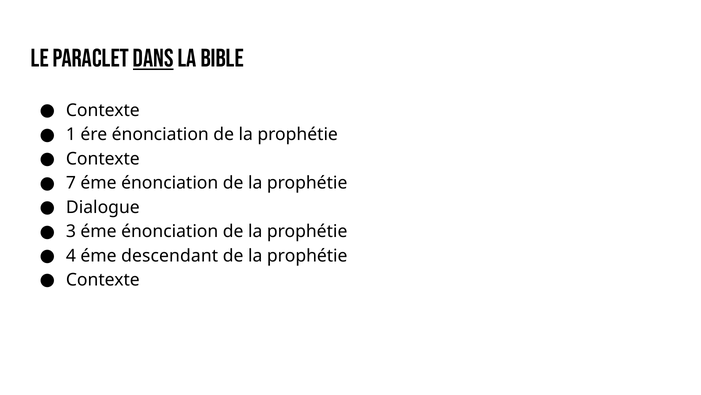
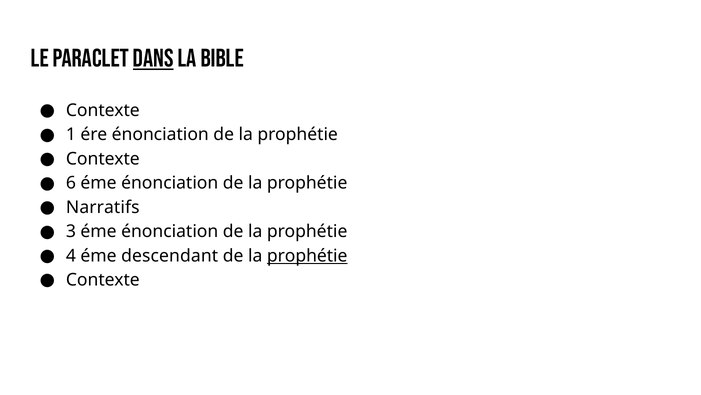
7: 7 -> 6
Dialogue: Dialogue -> Narratifs
prophétie at (307, 255) underline: none -> present
